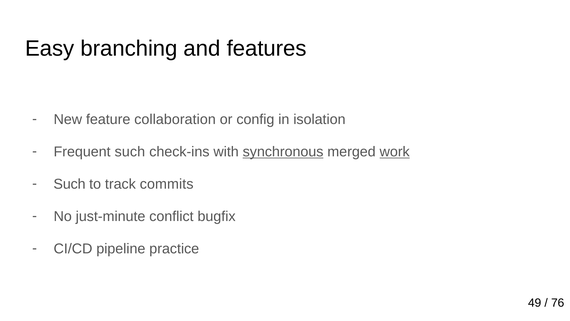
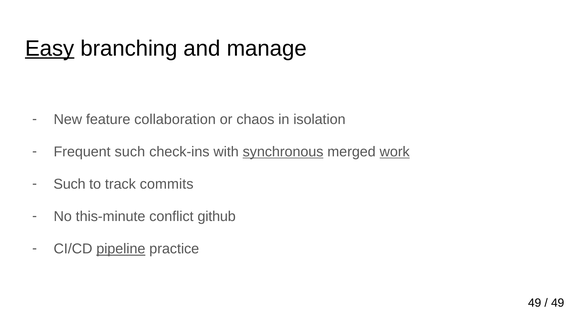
Easy underline: none -> present
features: features -> manage
config: config -> chaos
just-minute: just-minute -> this-minute
bugfix: bugfix -> github
pipeline underline: none -> present
76 at (558, 303): 76 -> 49
